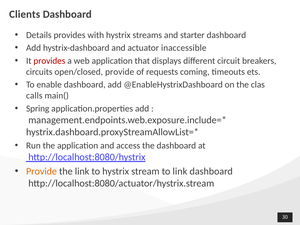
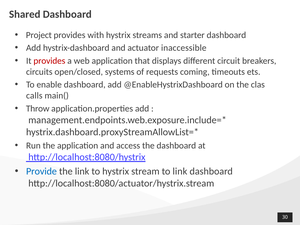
Clients: Clients -> Shared
Details: Details -> Project
open/closed provide: provide -> systems
Spring: Spring -> Throw
Provide at (41, 171) colour: orange -> blue
